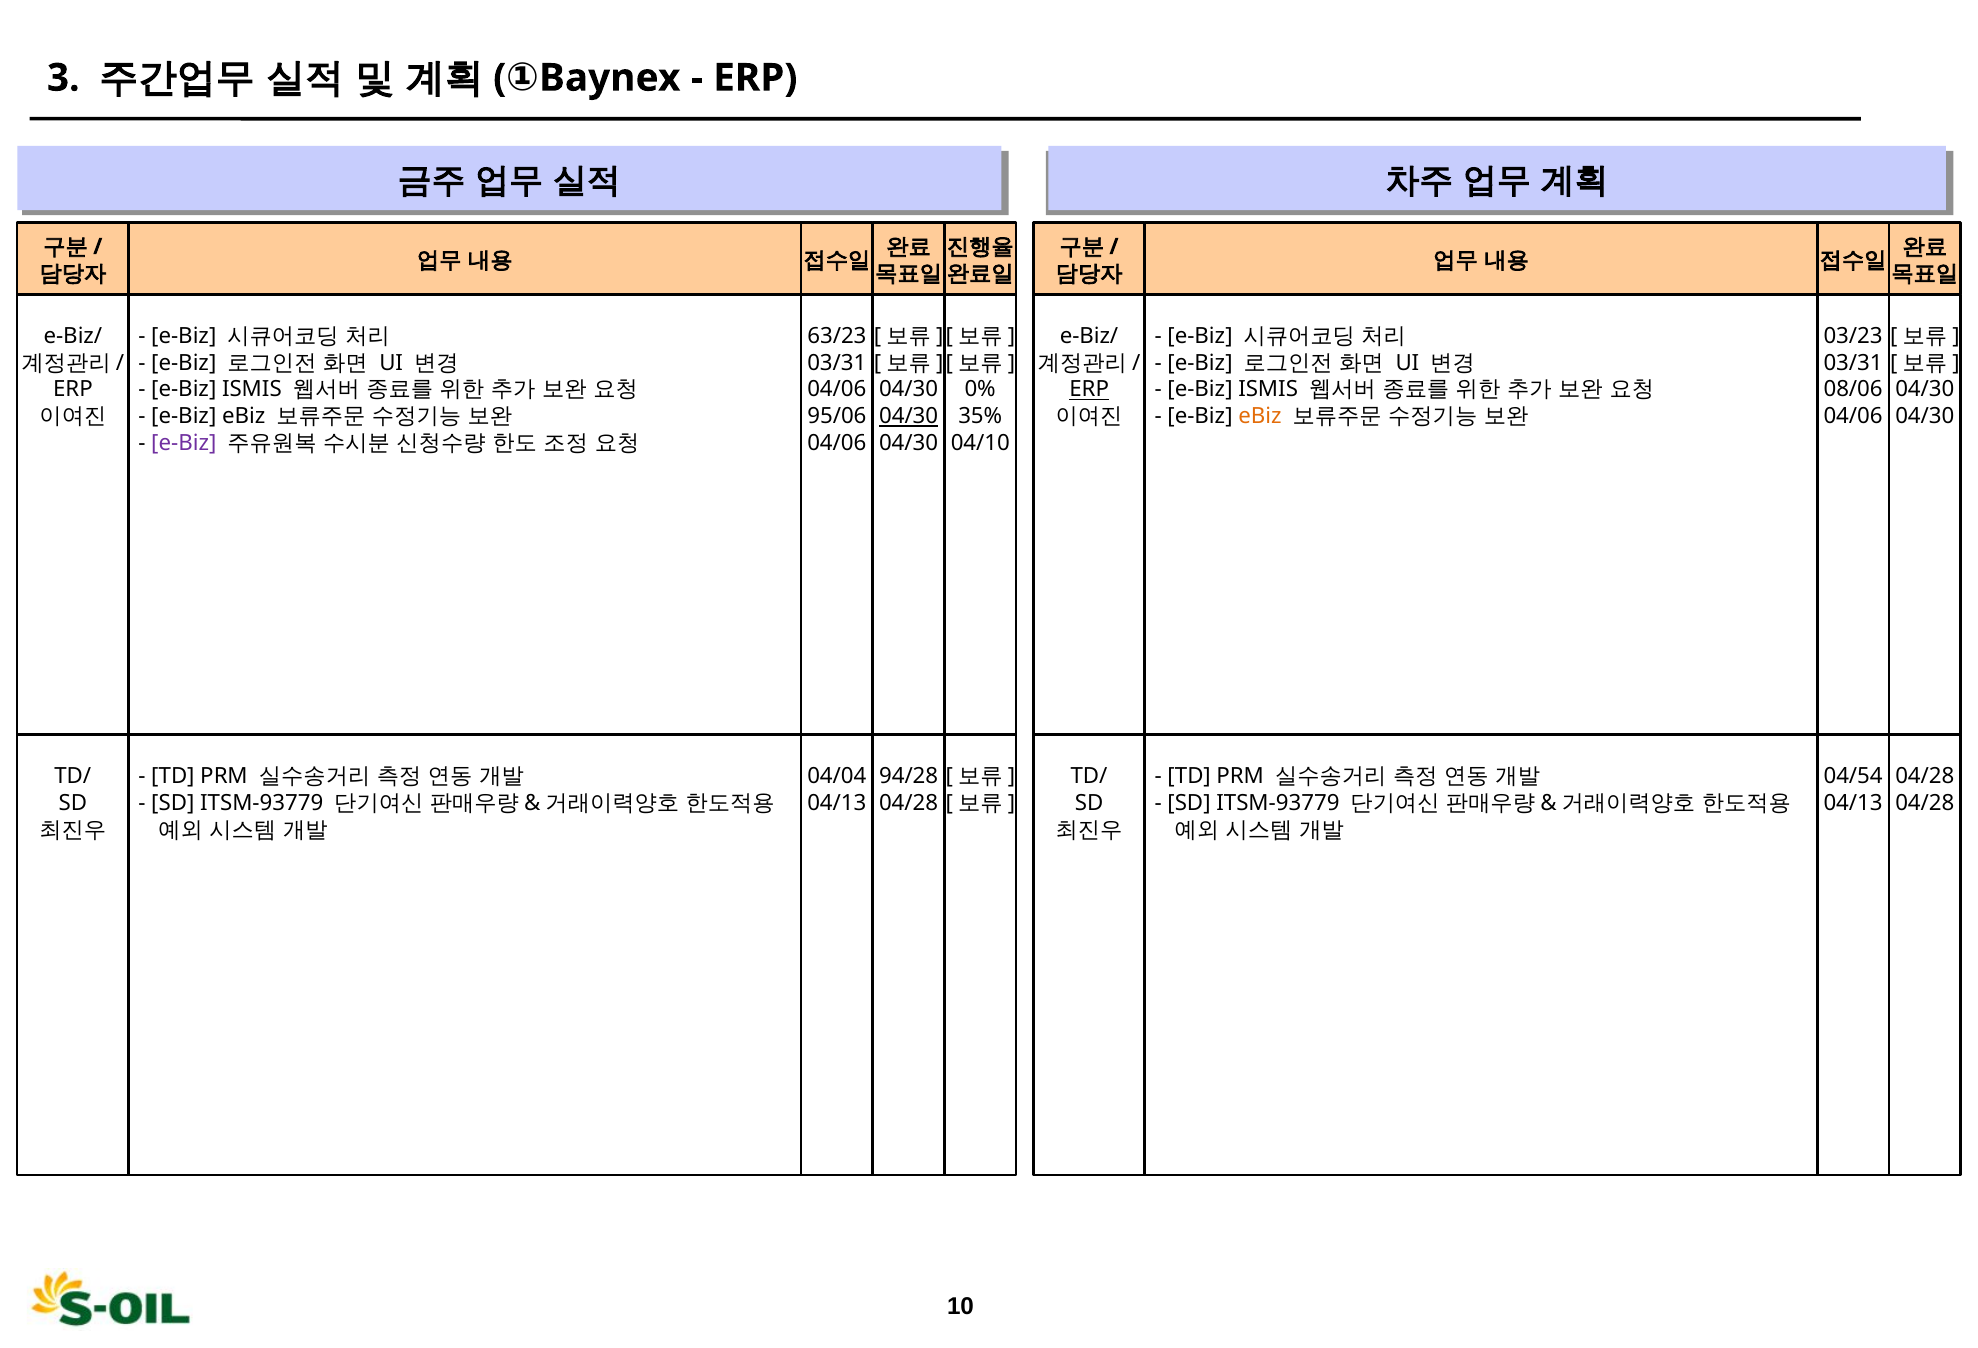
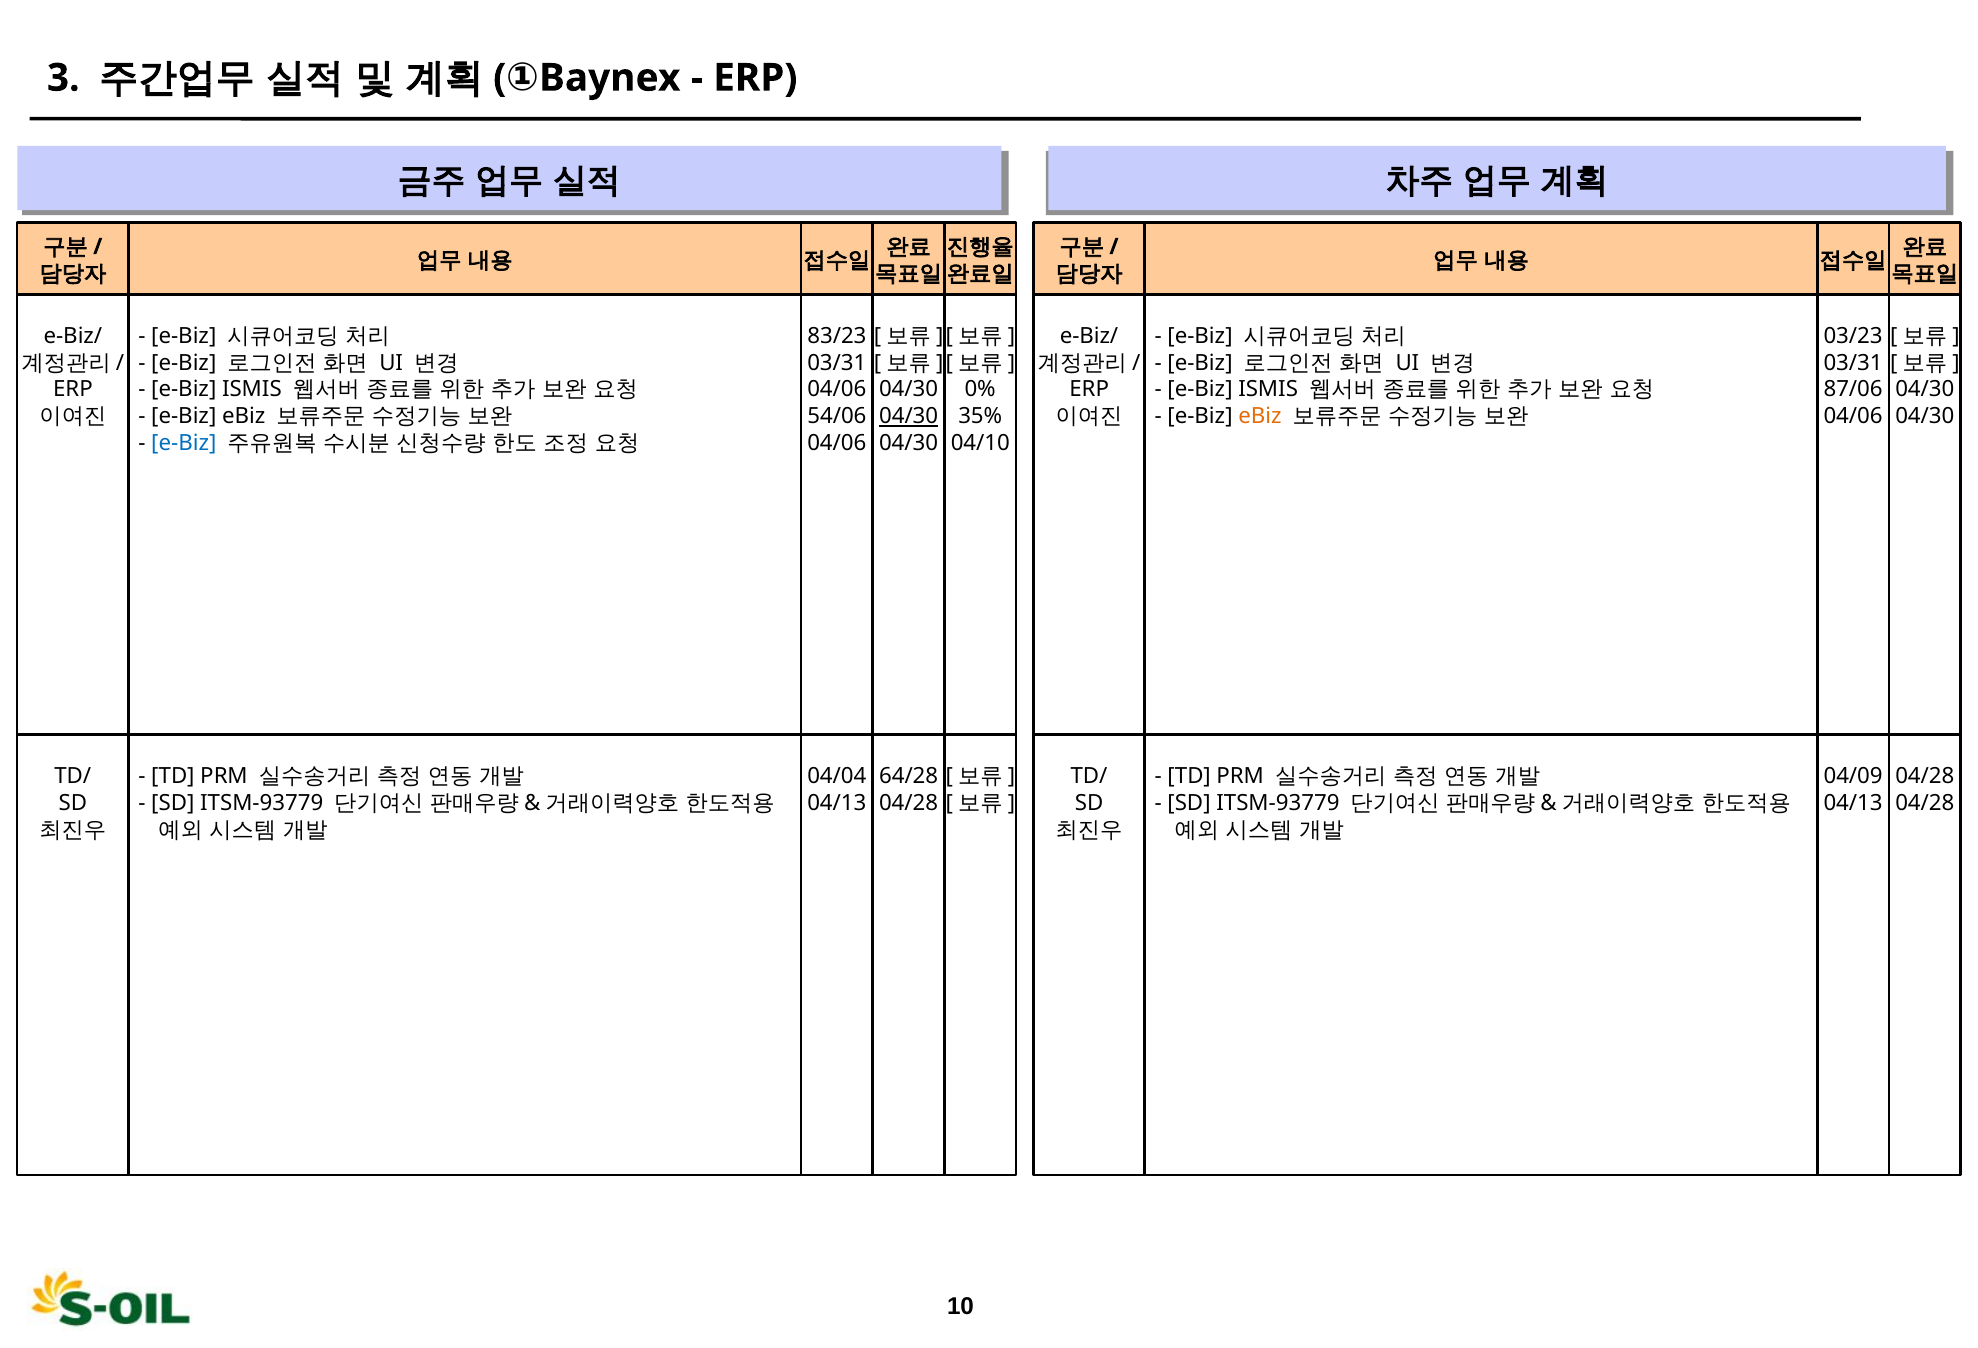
63/23: 63/23 -> 83/23
ERP at (1089, 389) underline: present -> none
08/06: 08/06 -> 87/06
95/06: 95/06 -> 54/06
e-Biz at (184, 443) colour: purple -> blue
94/28: 94/28 -> 64/28
04/54: 04/54 -> 04/09
